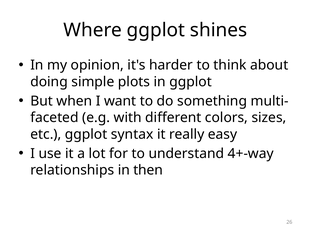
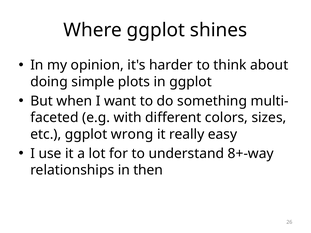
syntax: syntax -> wrong
4+-way: 4+-way -> 8+-way
